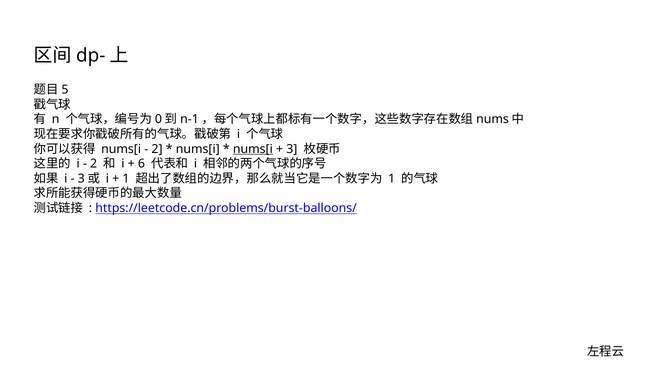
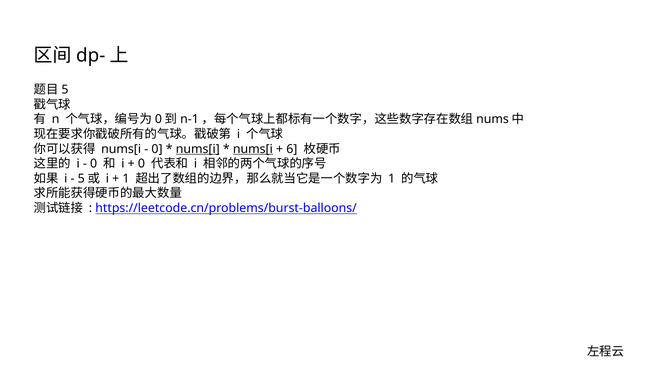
2 at (157, 149): 2 -> 0
nums[i at (198, 149) underline: none -> present
3 at (292, 149): 3 -> 6
2 at (94, 164): 2 -> 0
6 at (141, 164): 6 -> 0
3 at (81, 179): 3 -> 5
